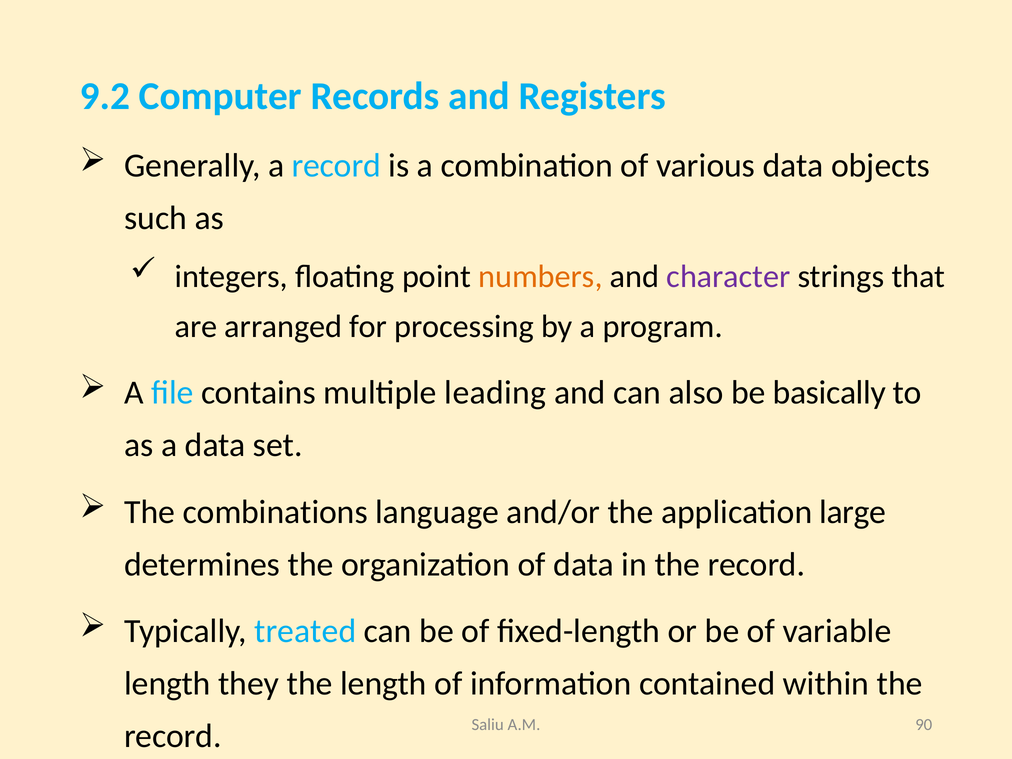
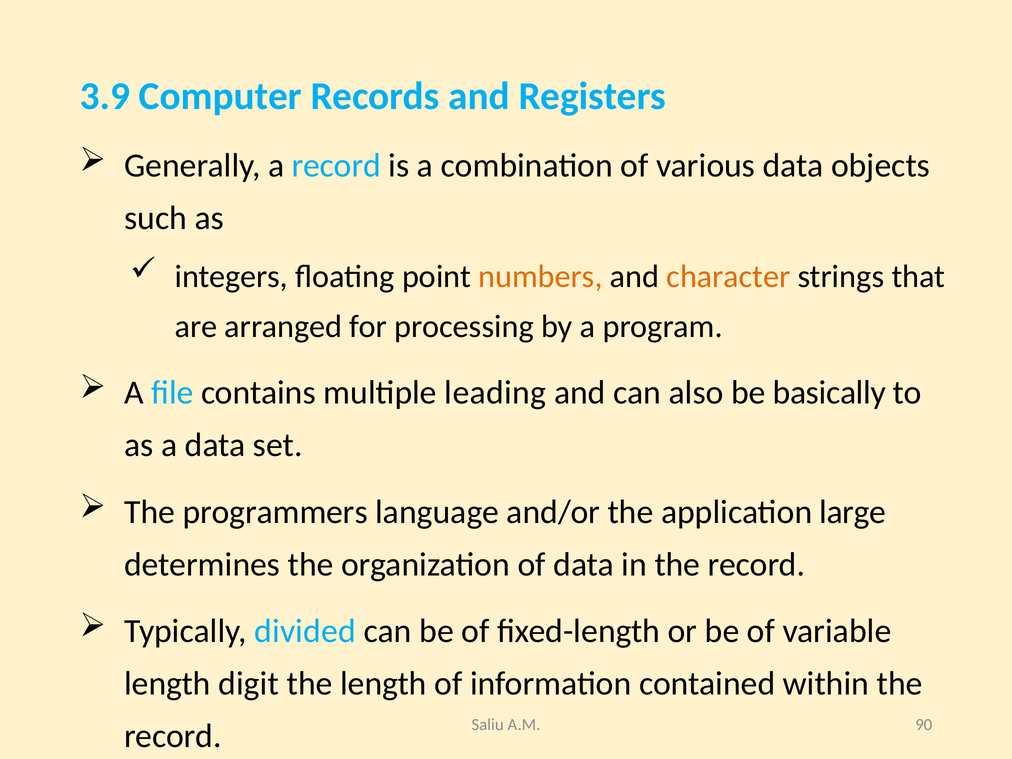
9.2: 9.2 -> 3.9
character colour: purple -> orange
combinations: combinations -> programmers
treated: treated -> divided
they: they -> digit
